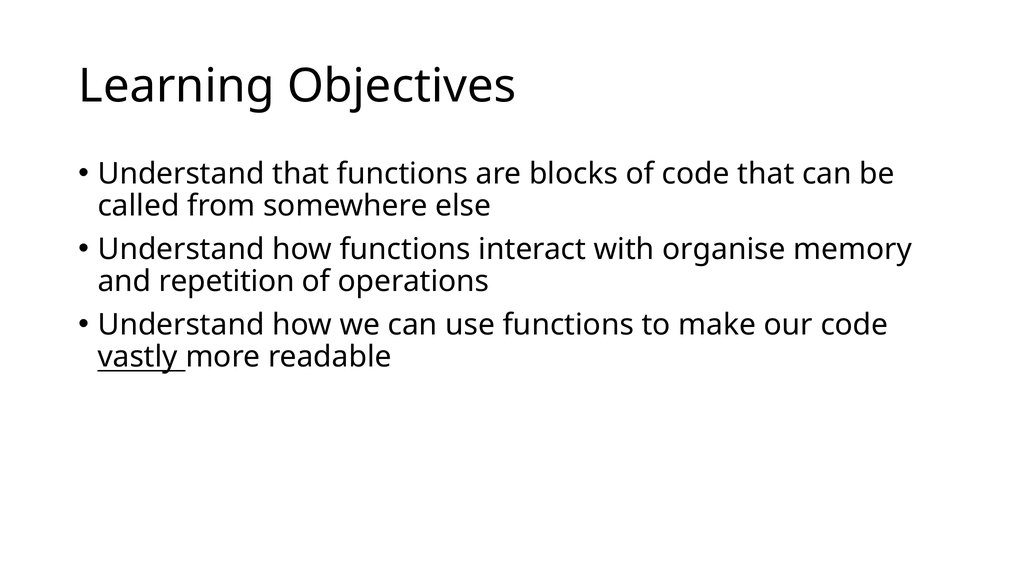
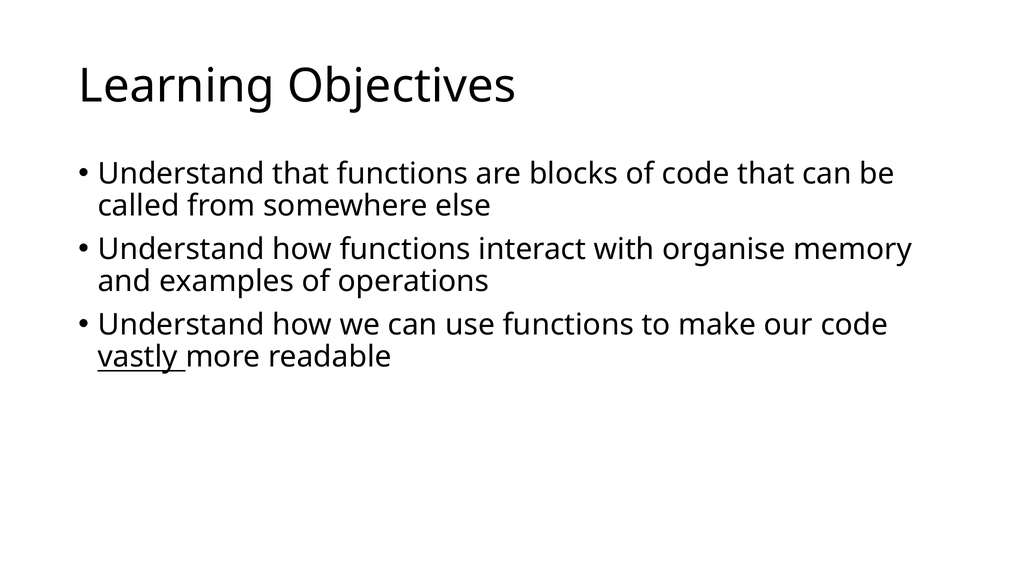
repetition: repetition -> examples
